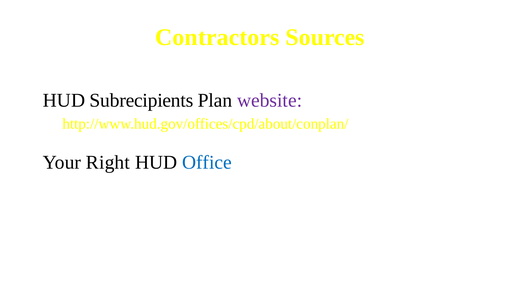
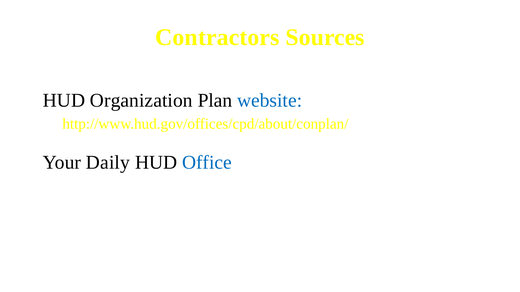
Subrecipients: Subrecipients -> Organization
website colour: purple -> blue
Right: Right -> Daily
